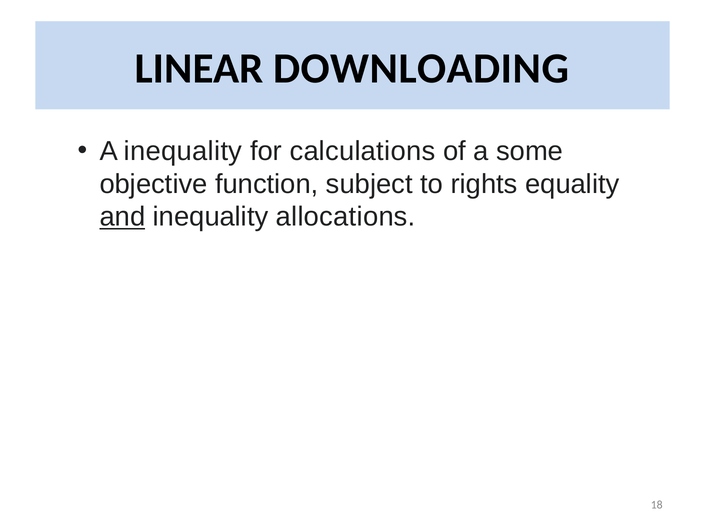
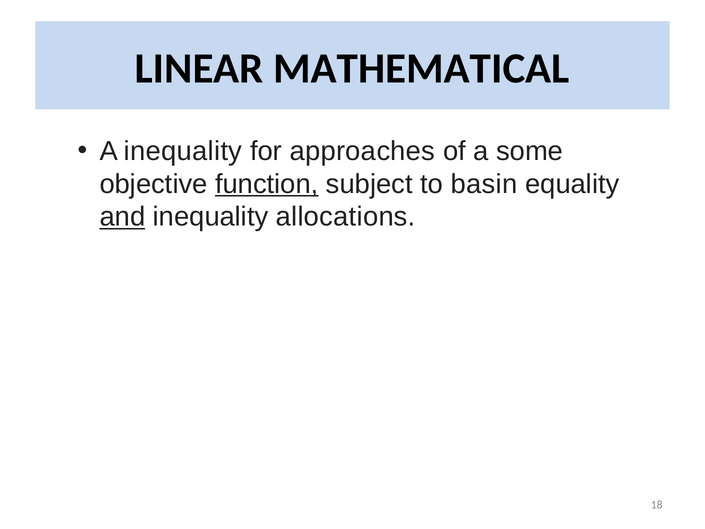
DOWNLOADING: DOWNLOADING -> MATHEMATICAL
calculations: calculations -> approaches
function underline: none -> present
rights: rights -> basin
